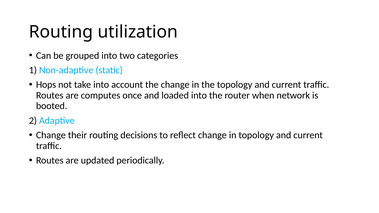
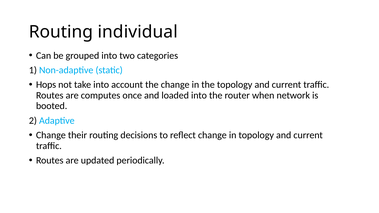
utilization: utilization -> individual
